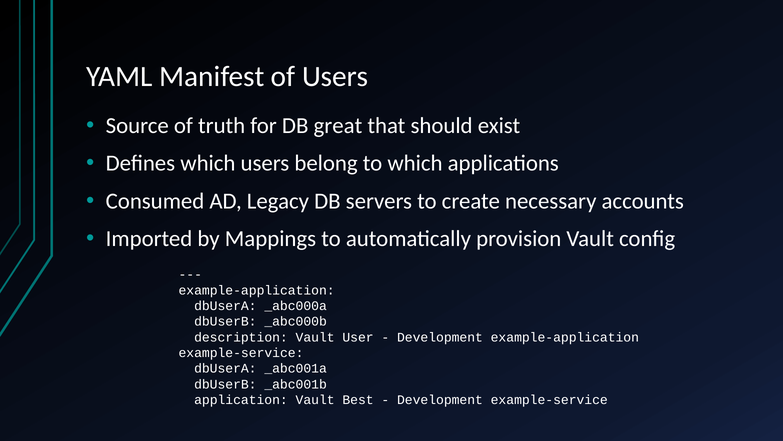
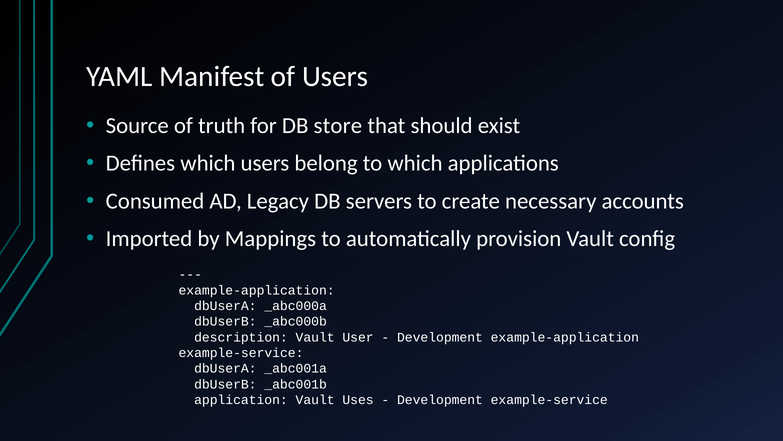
great: great -> store
Best: Best -> Uses
